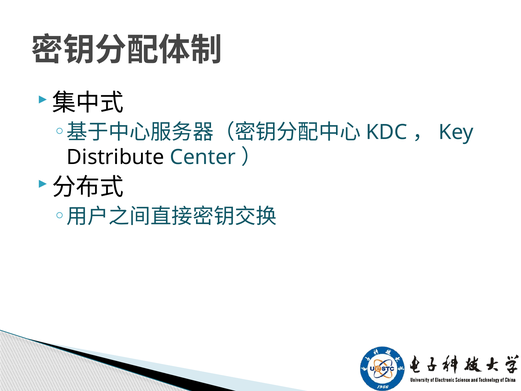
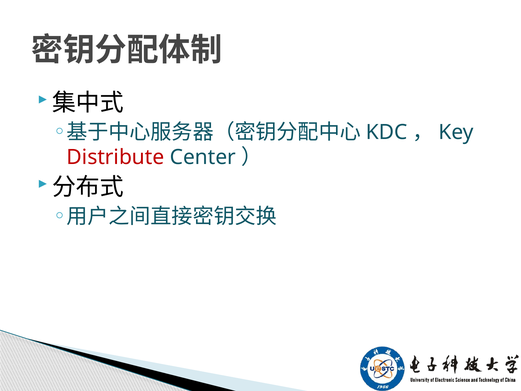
Distribute colour: black -> red
